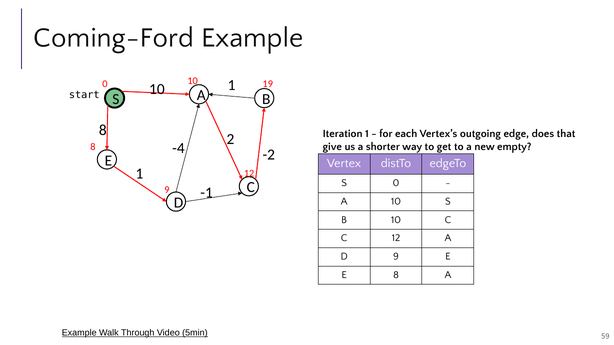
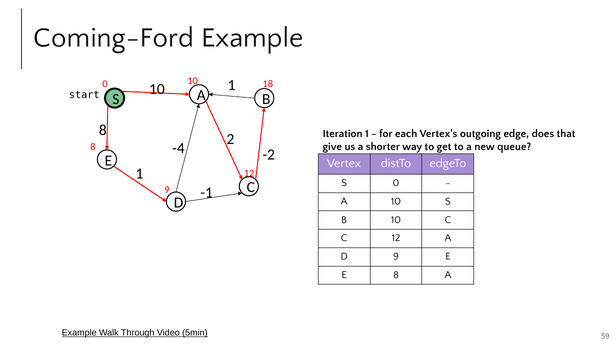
19: 19 -> 18
empty: empty -> queue
